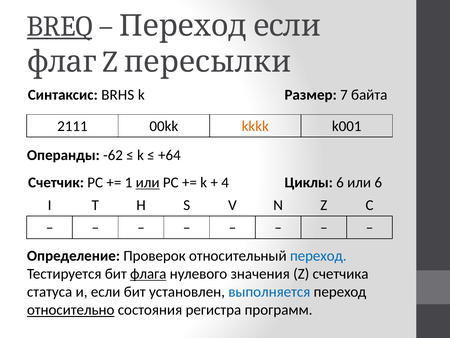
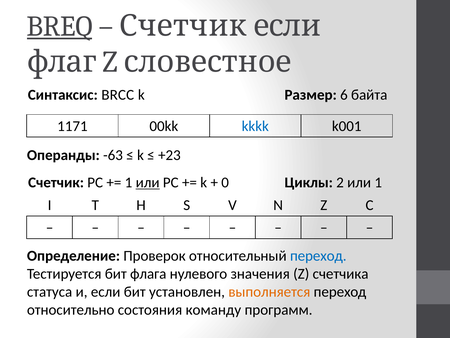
Переход at (183, 26): Переход -> Счетчик
пересылки: пересылки -> словестное
BRHS: BRHS -> BRCC
7: 7 -> 6
2111: 2111 -> 1171
kkkk colour: orange -> blue
-62: -62 -> -63
+64: +64 -> +23
4: 4 -> 0
Циклы 6: 6 -> 2
или 6: 6 -> 1
флага underline: present -> none
выполняется colour: blue -> orange
относительно underline: present -> none
регистра: регистра -> команду
